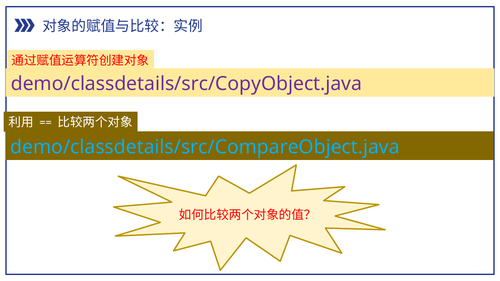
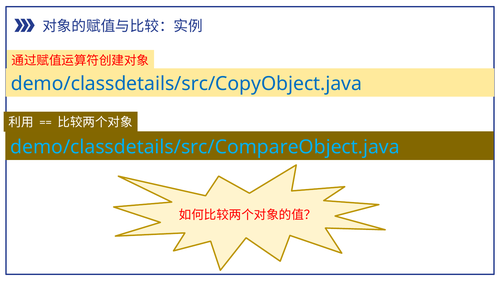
demo/classdetails/src/CopyObject.java colour: purple -> blue
